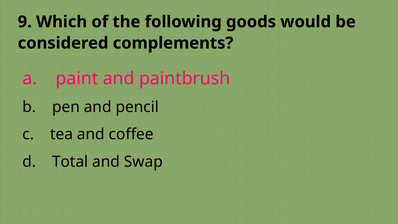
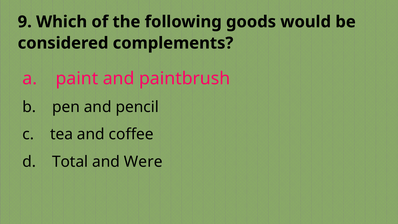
Swap: Swap -> Were
